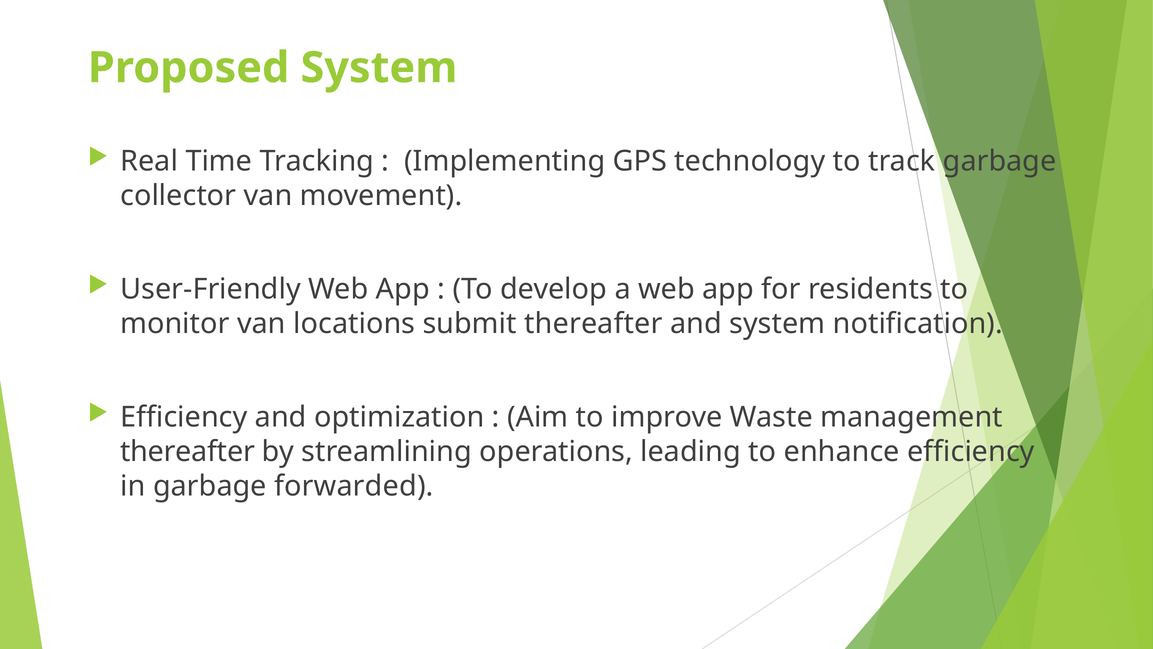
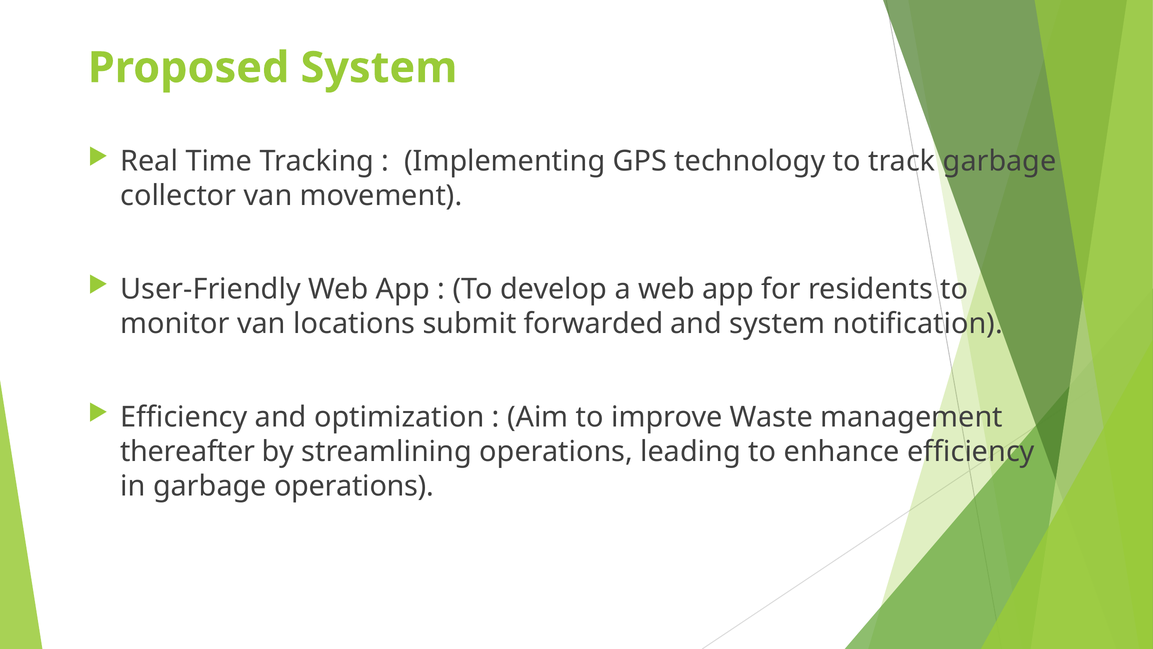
submit thereafter: thereafter -> forwarded
garbage forwarded: forwarded -> operations
